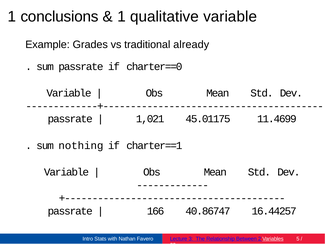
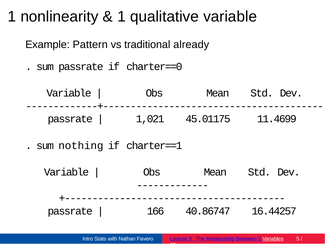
conclusions: conclusions -> nonlinearity
Grades: Grades -> Pattern
